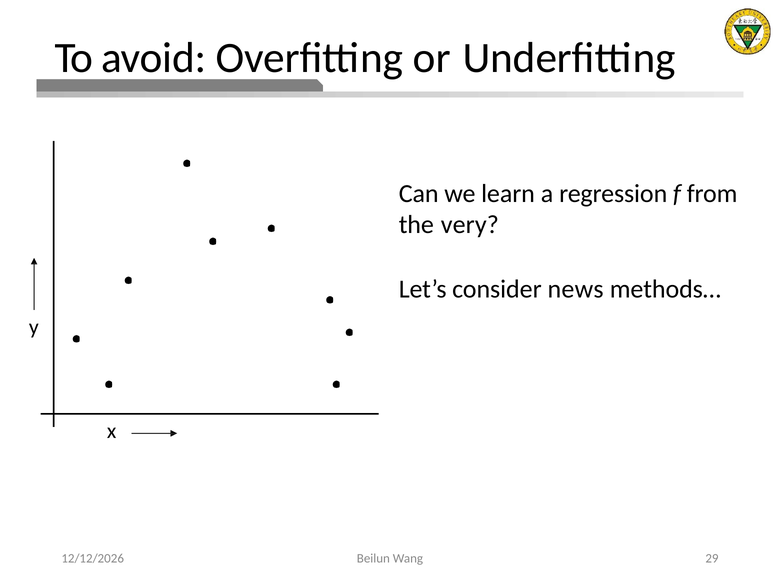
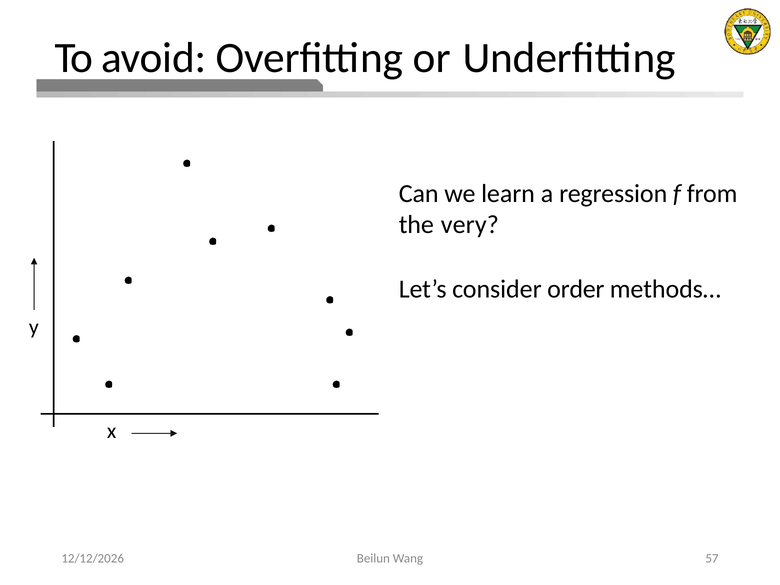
news: news -> order
29: 29 -> 57
